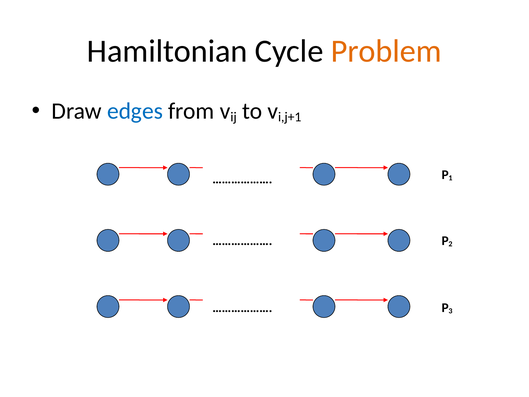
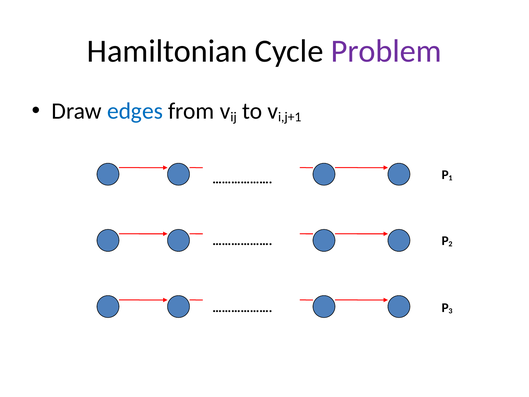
Problem colour: orange -> purple
